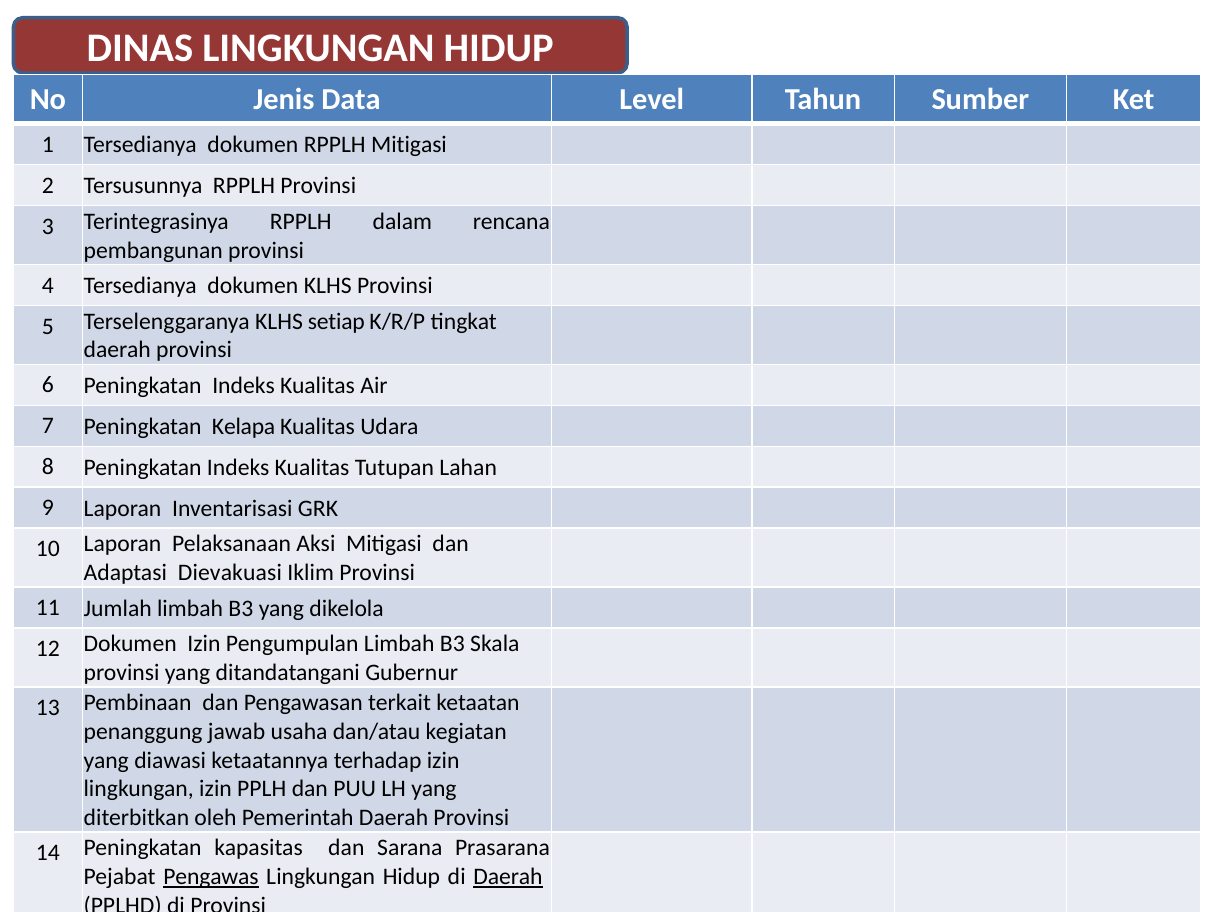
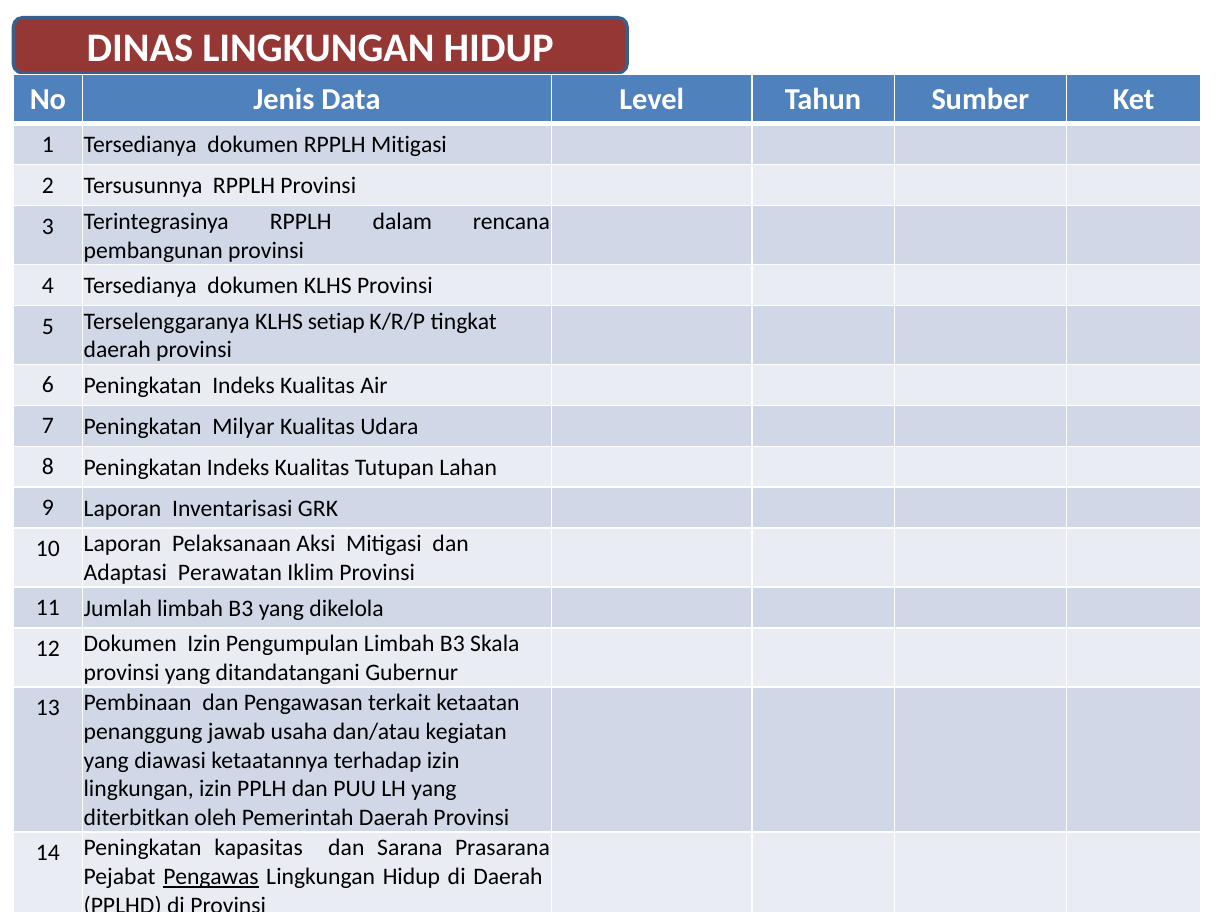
Kelapa: Kelapa -> Milyar
Dievakuasi: Dievakuasi -> Perawatan
Daerah at (508, 877) underline: present -> none
